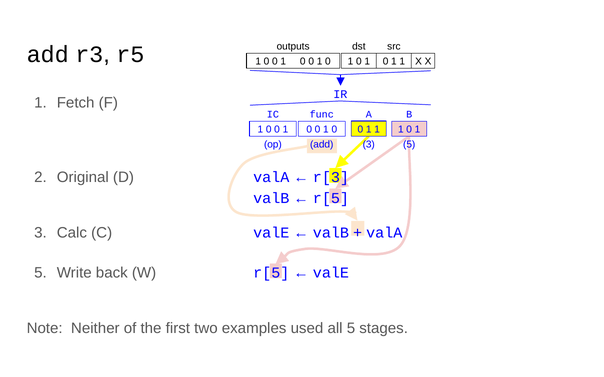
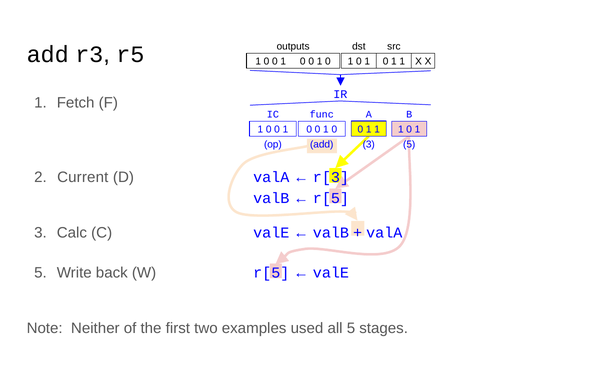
Original: Original -> Current
